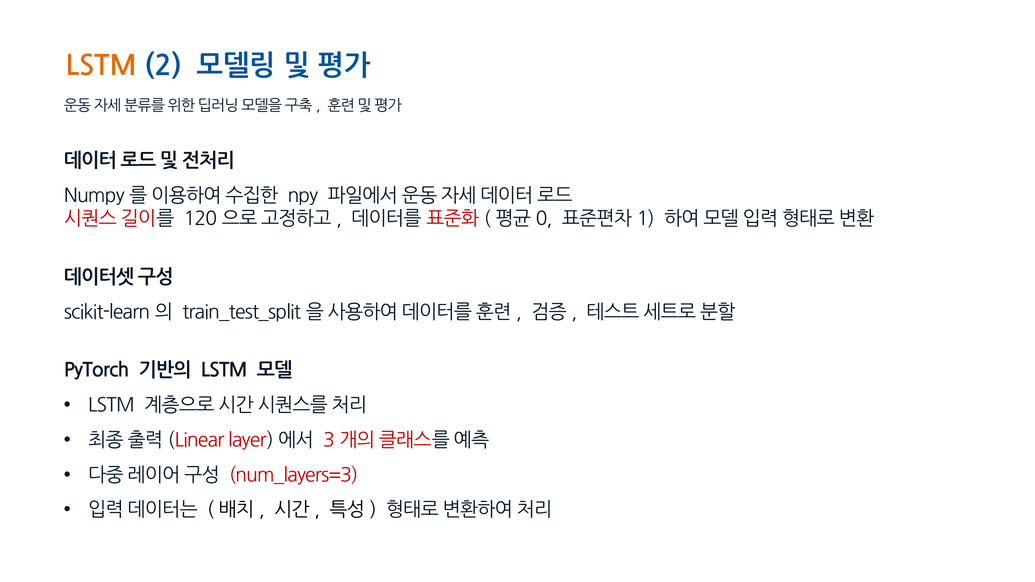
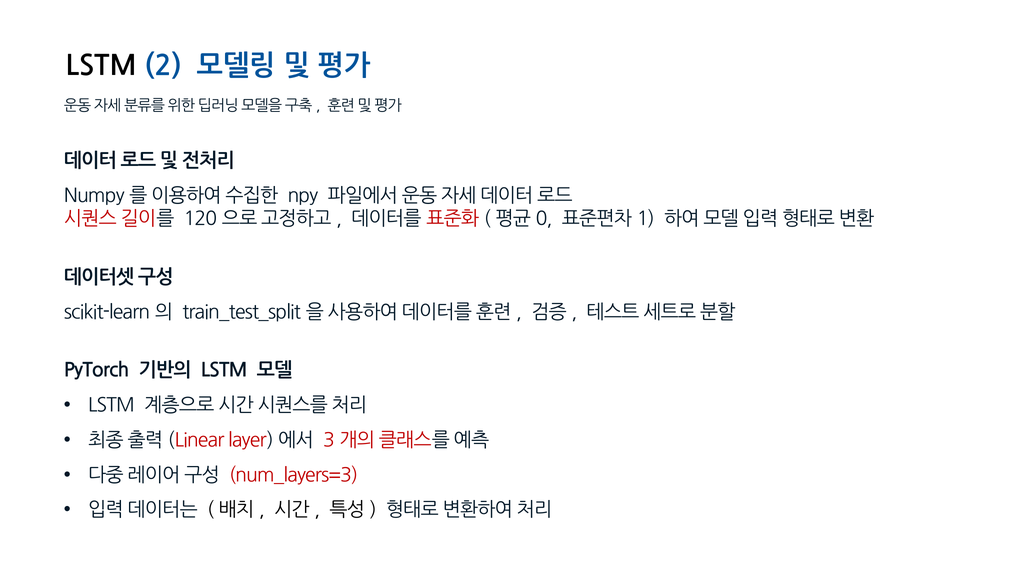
LSTM at (101, 66) colour: orange -> black
